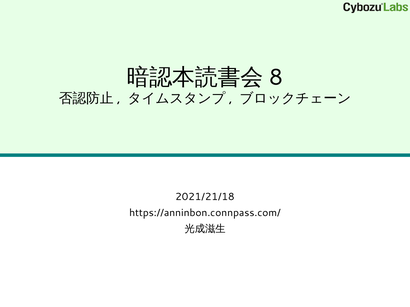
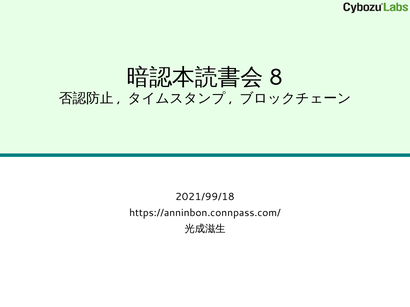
2021/21/18: 2021/21/18 -> 2021/99/18
